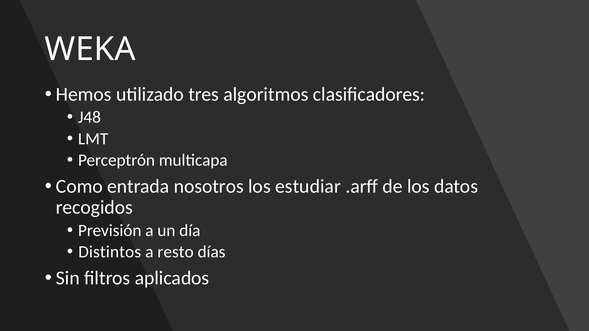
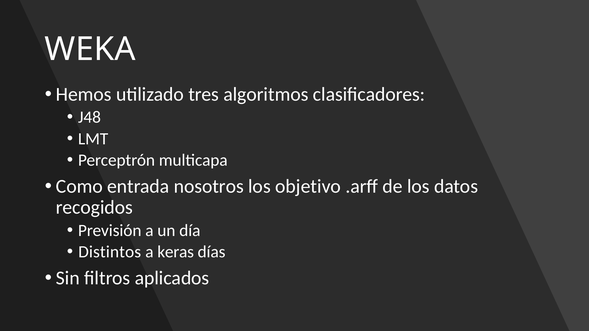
estudiar: estudiar -> objetivo
resto: resto -> keras
